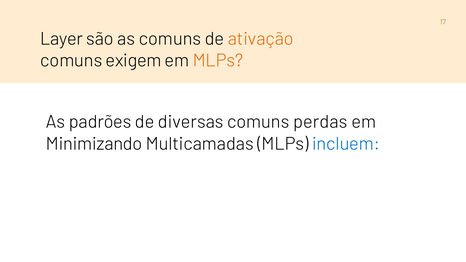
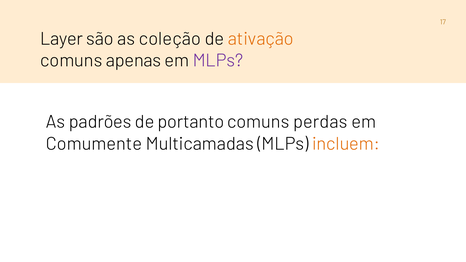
as comuns: comuns -> coleção
exigem: exigem -> apenas
MLPs at (218, 61) colour: orange -> purple
diversas: diversas -> portanto
Minimizando: Minimizando -> Comumente
incluem colour: blue -> orange
